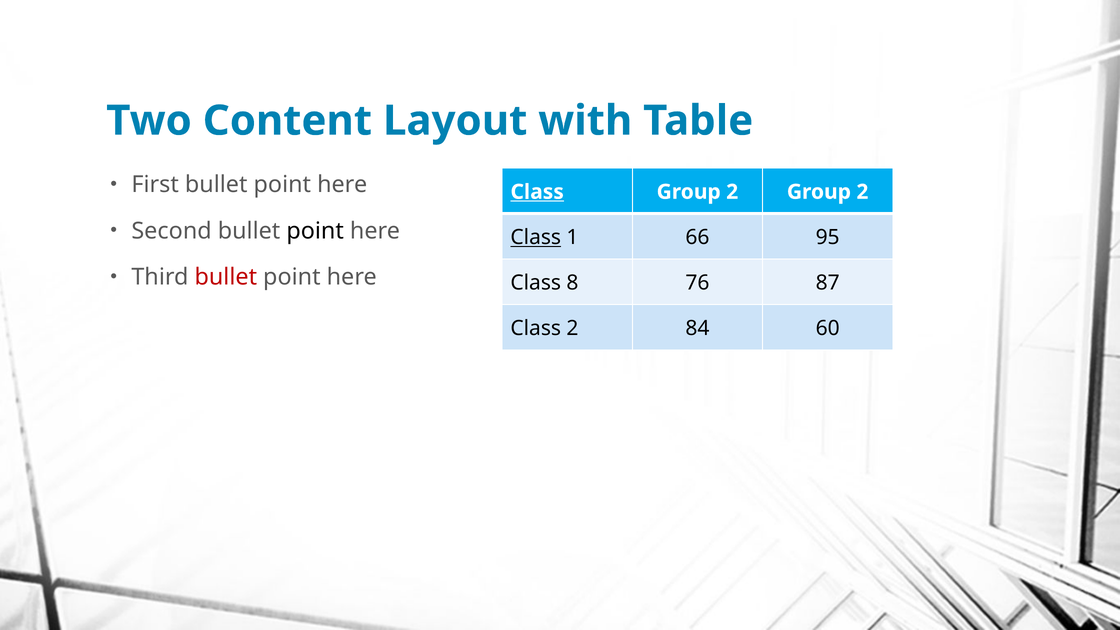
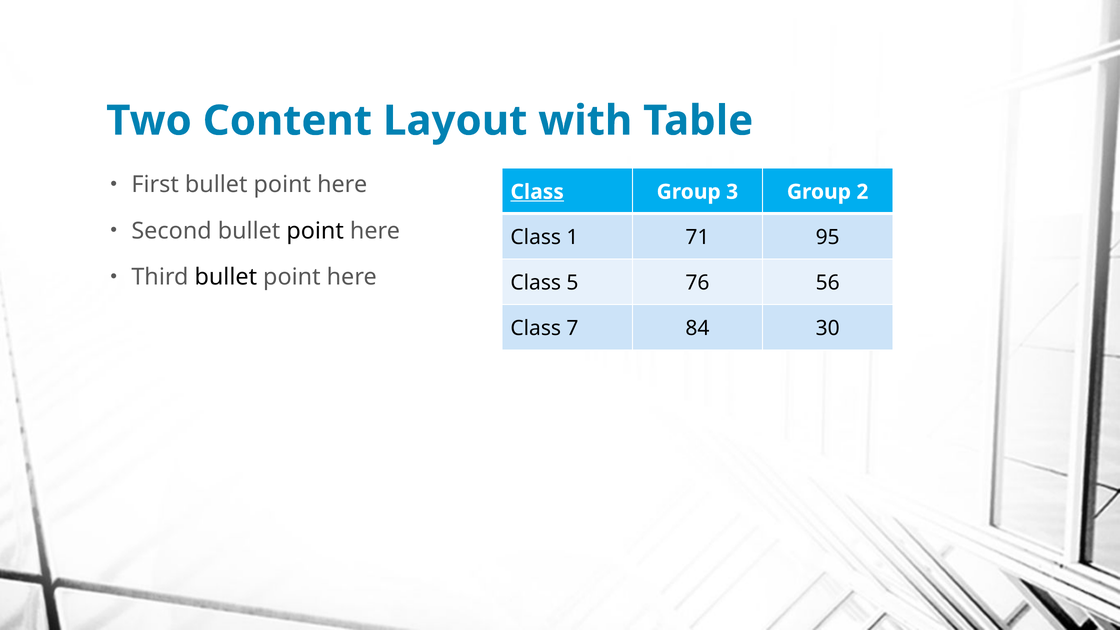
2 at (732, 192): 2 -> 3
Class at (536, 237) underline: present -> none
66: 66 -> 71
bullet at (226, 277) colour: red -> black
8: 8 -> 5
87: 87 -> 56
Class 2: 2 -> 7
60: 60 -> 30
